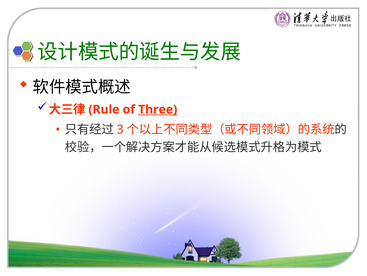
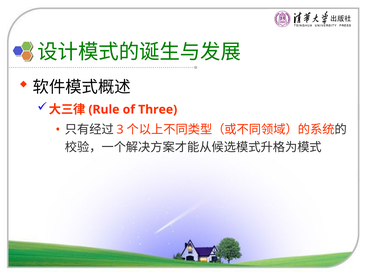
Three underline: present -> none
